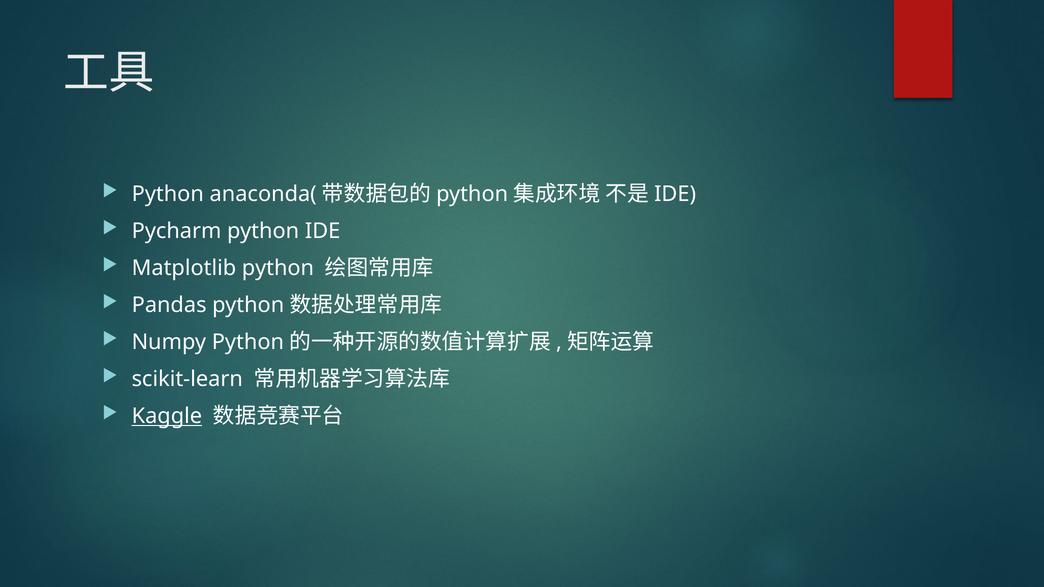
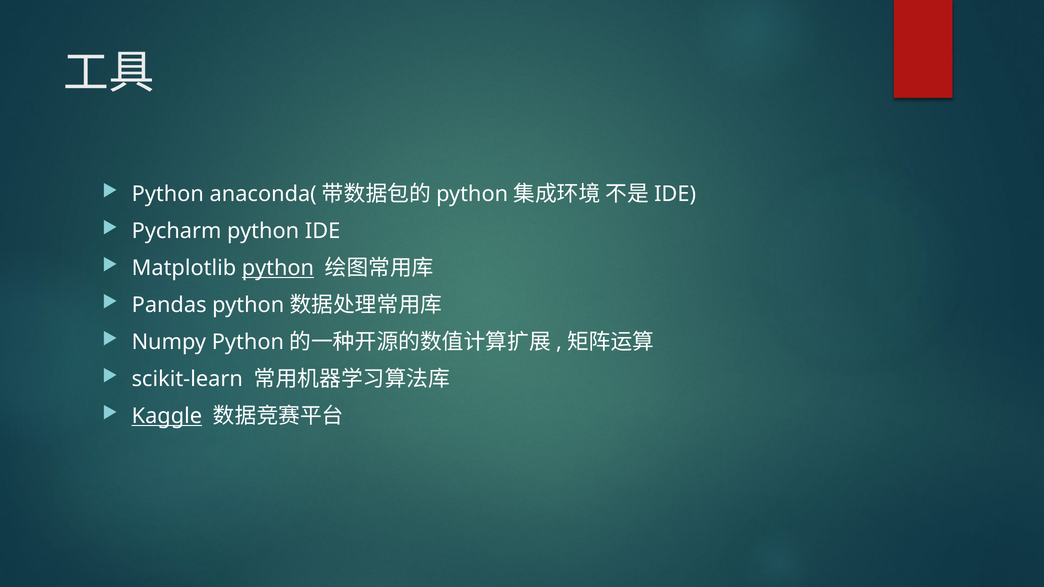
python at (278, 268) underline: none -> present
